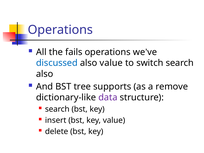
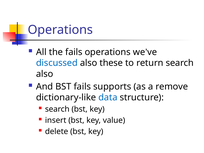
also value: value -> these
switch: switch -> return
BST tree: tree -> fails
data colour: purple -> blue
